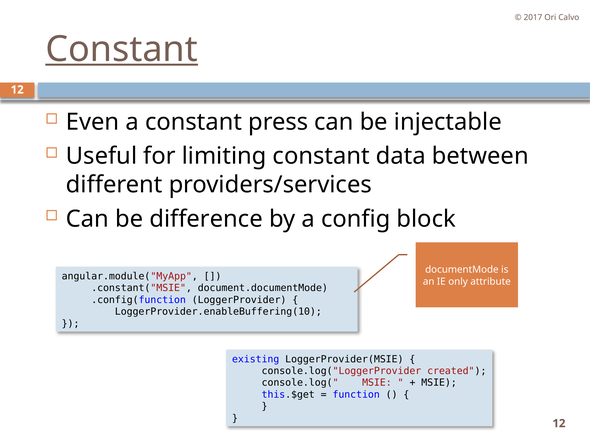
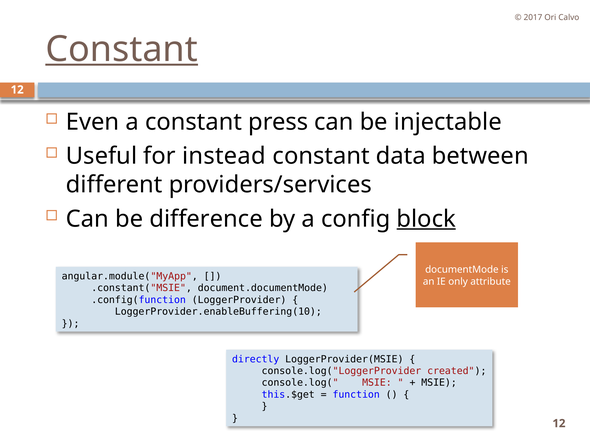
limiting: limiting -> instead
block underline: none -> present
existing: existing -> directly
